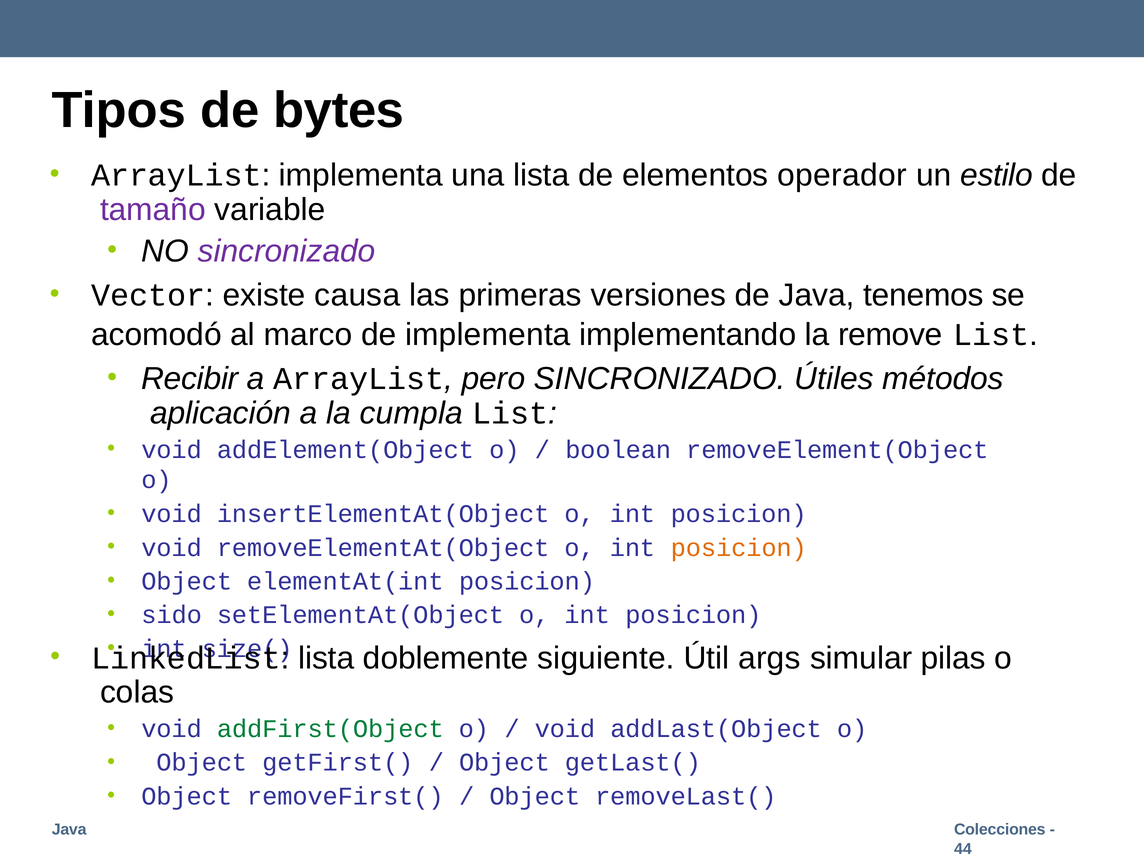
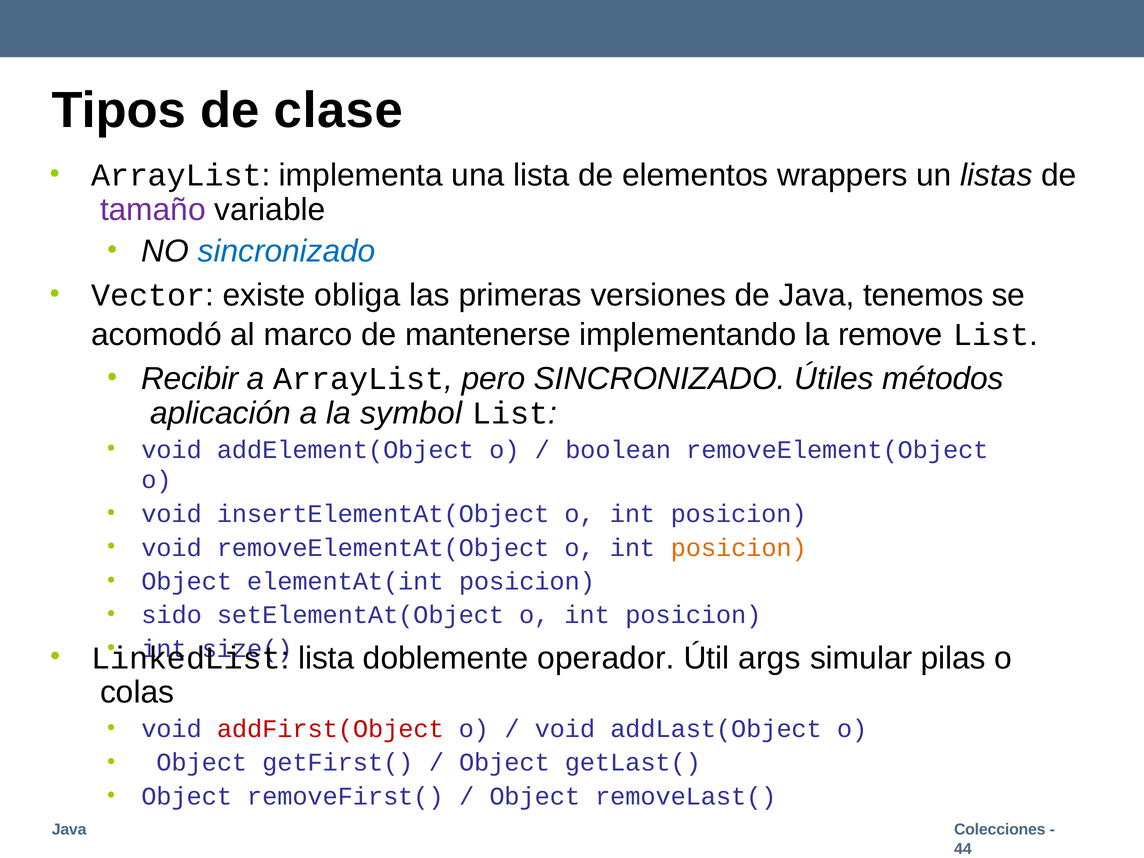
bytes: bytes -> clase
operador: operador -> wrappers
estilo: estilo -> listas
sincronizado at (287, 251) colour: purple -> blue
causa: causa -> obliga
de implementa: implementa -> mantenerse
cumpla: cumpla -> symbol
siguiente: siguiente -> operador
addFirst(Object colour: green -> red
